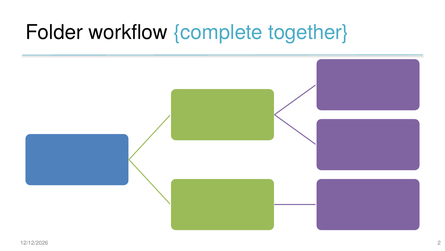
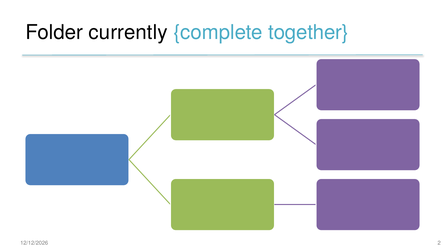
workflow: workflow -> currently
